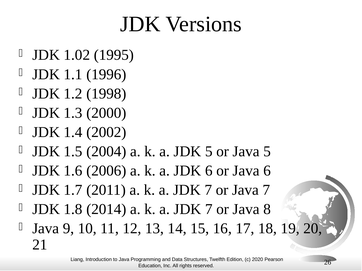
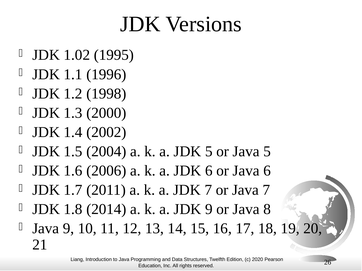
7 at (209, 210): 7 -> 9
